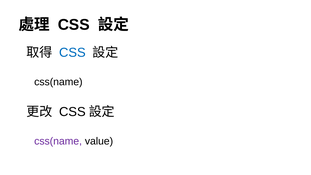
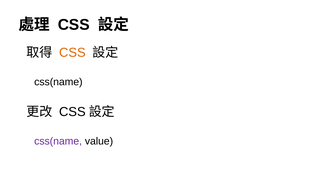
CSS at (72, 53) colour: blue -> orange
